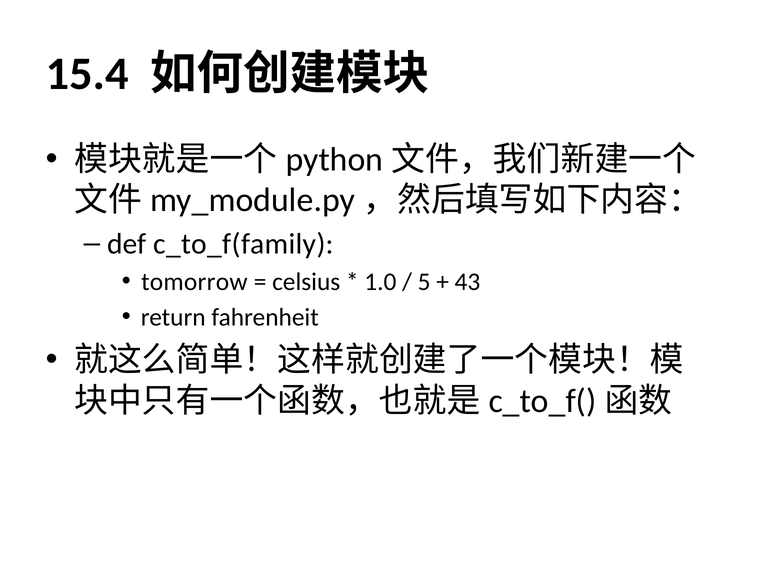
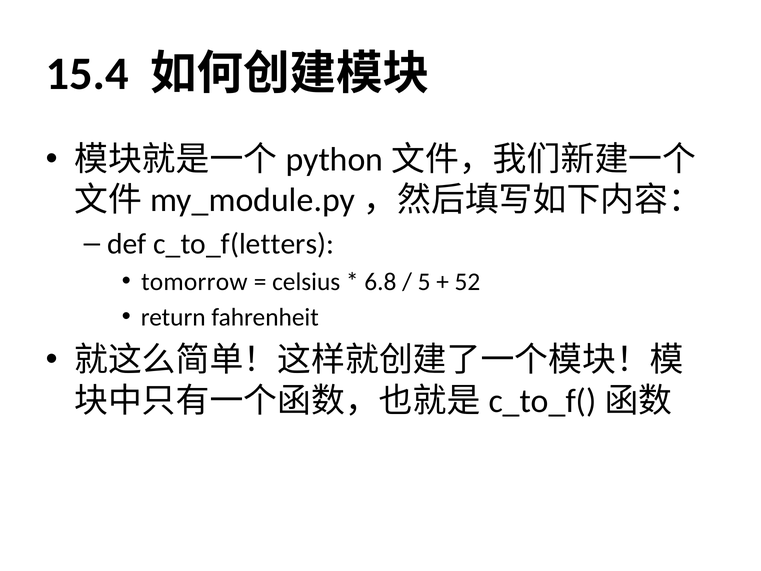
c_to_f(family: c_to_f(family -> c_to_f(letters
1.0: 1.0 -> 6.8
43: 43 -> 52
